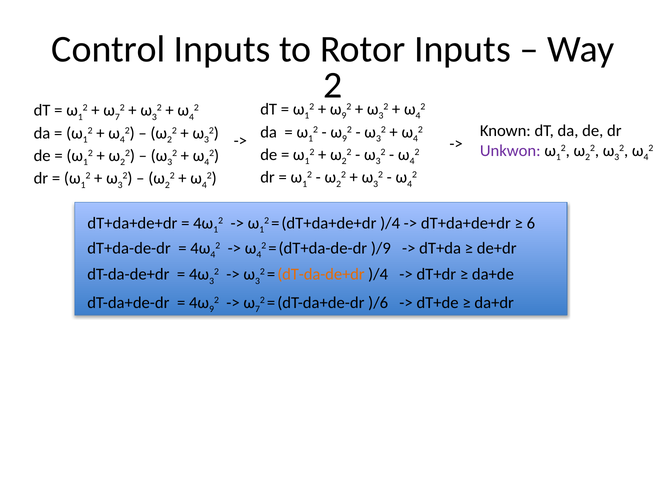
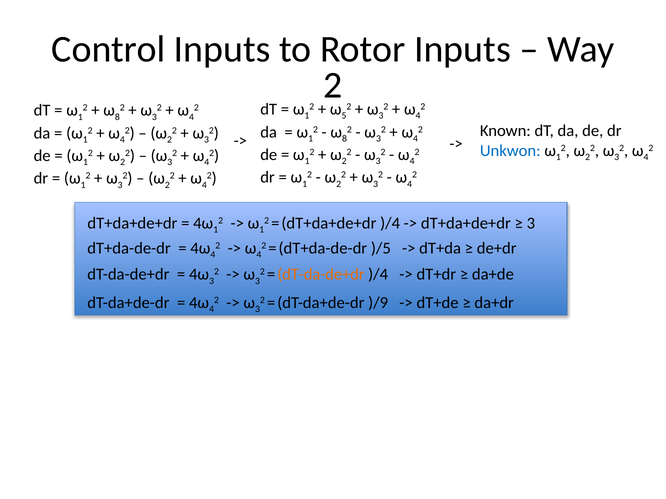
9 at (344, 116): 9 -> 5
7 at (117, 117): 7 -> 8
9 at (345, 139): 9 -> 8
Unkwon colour: purple -> blue
6 at (531, 223): 6 -> 3
)/9: )/9 -> )/5
9 at (212, 309): 9 -> 4
7 at (258, 309): 7 -> 3
)/6: )/6 -> )/9
